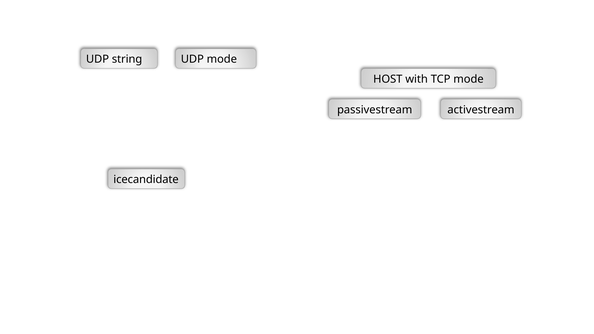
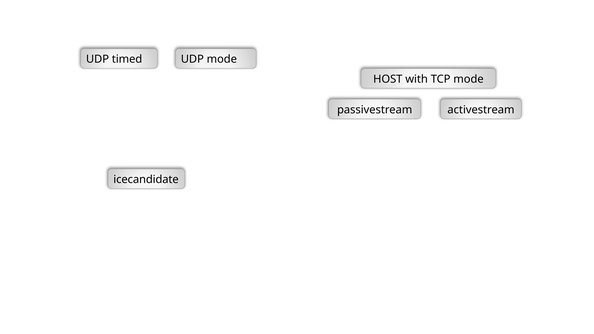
string: string -> timed
